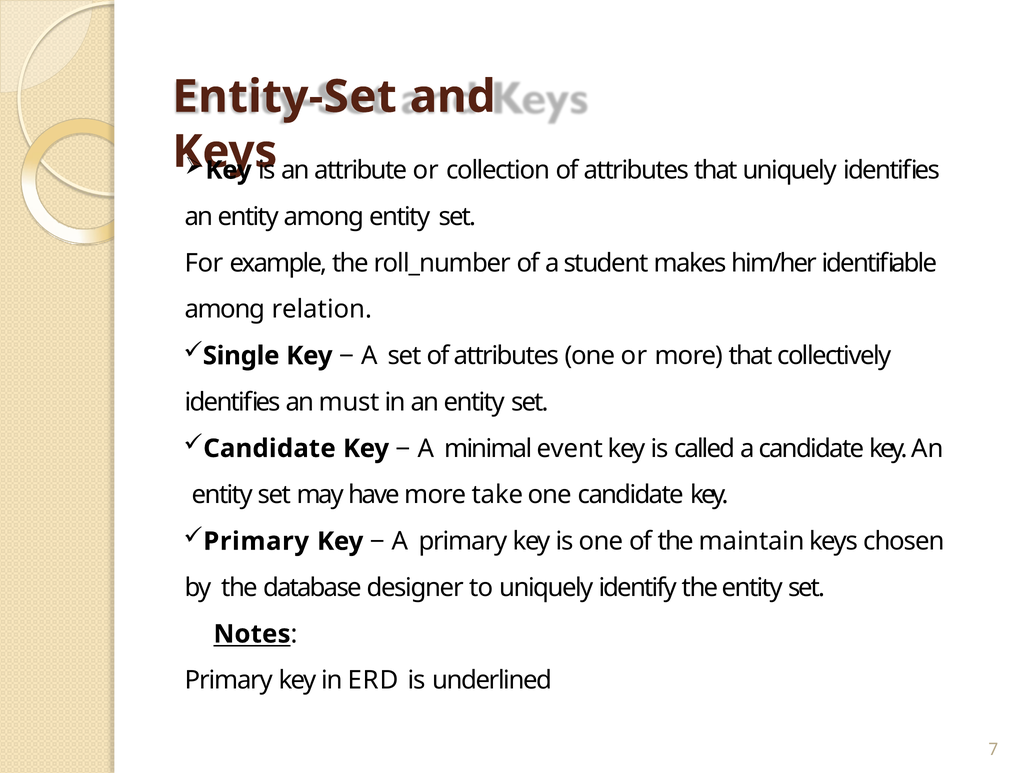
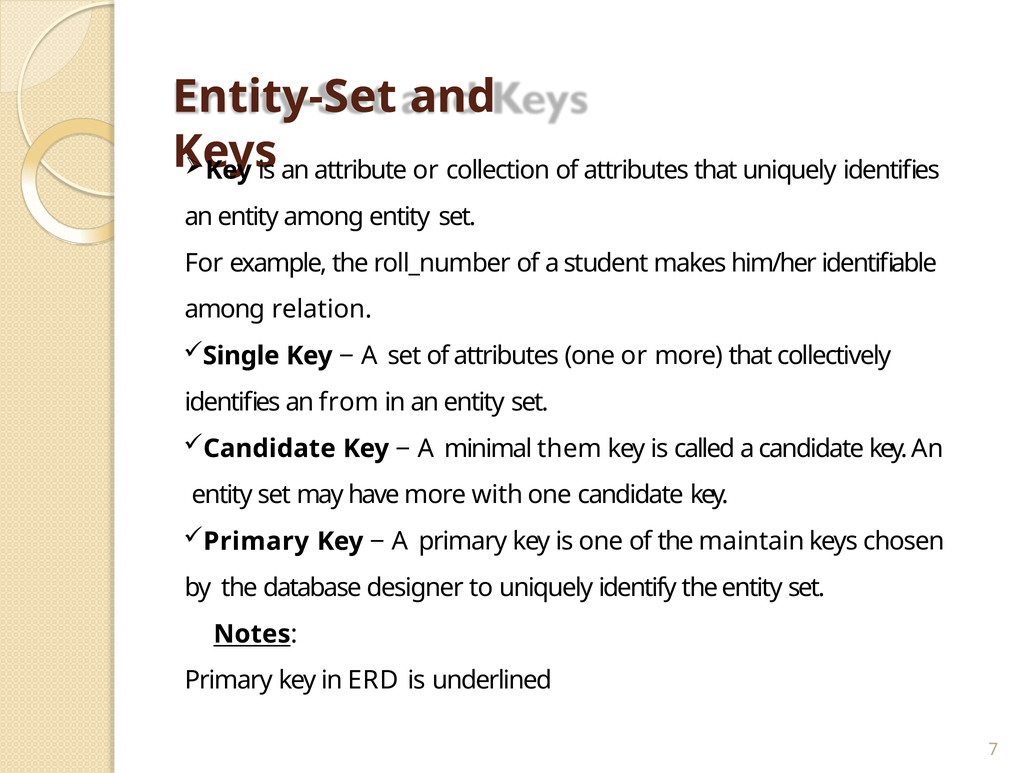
must: must -> from
event: event -> them
take: take -> with
